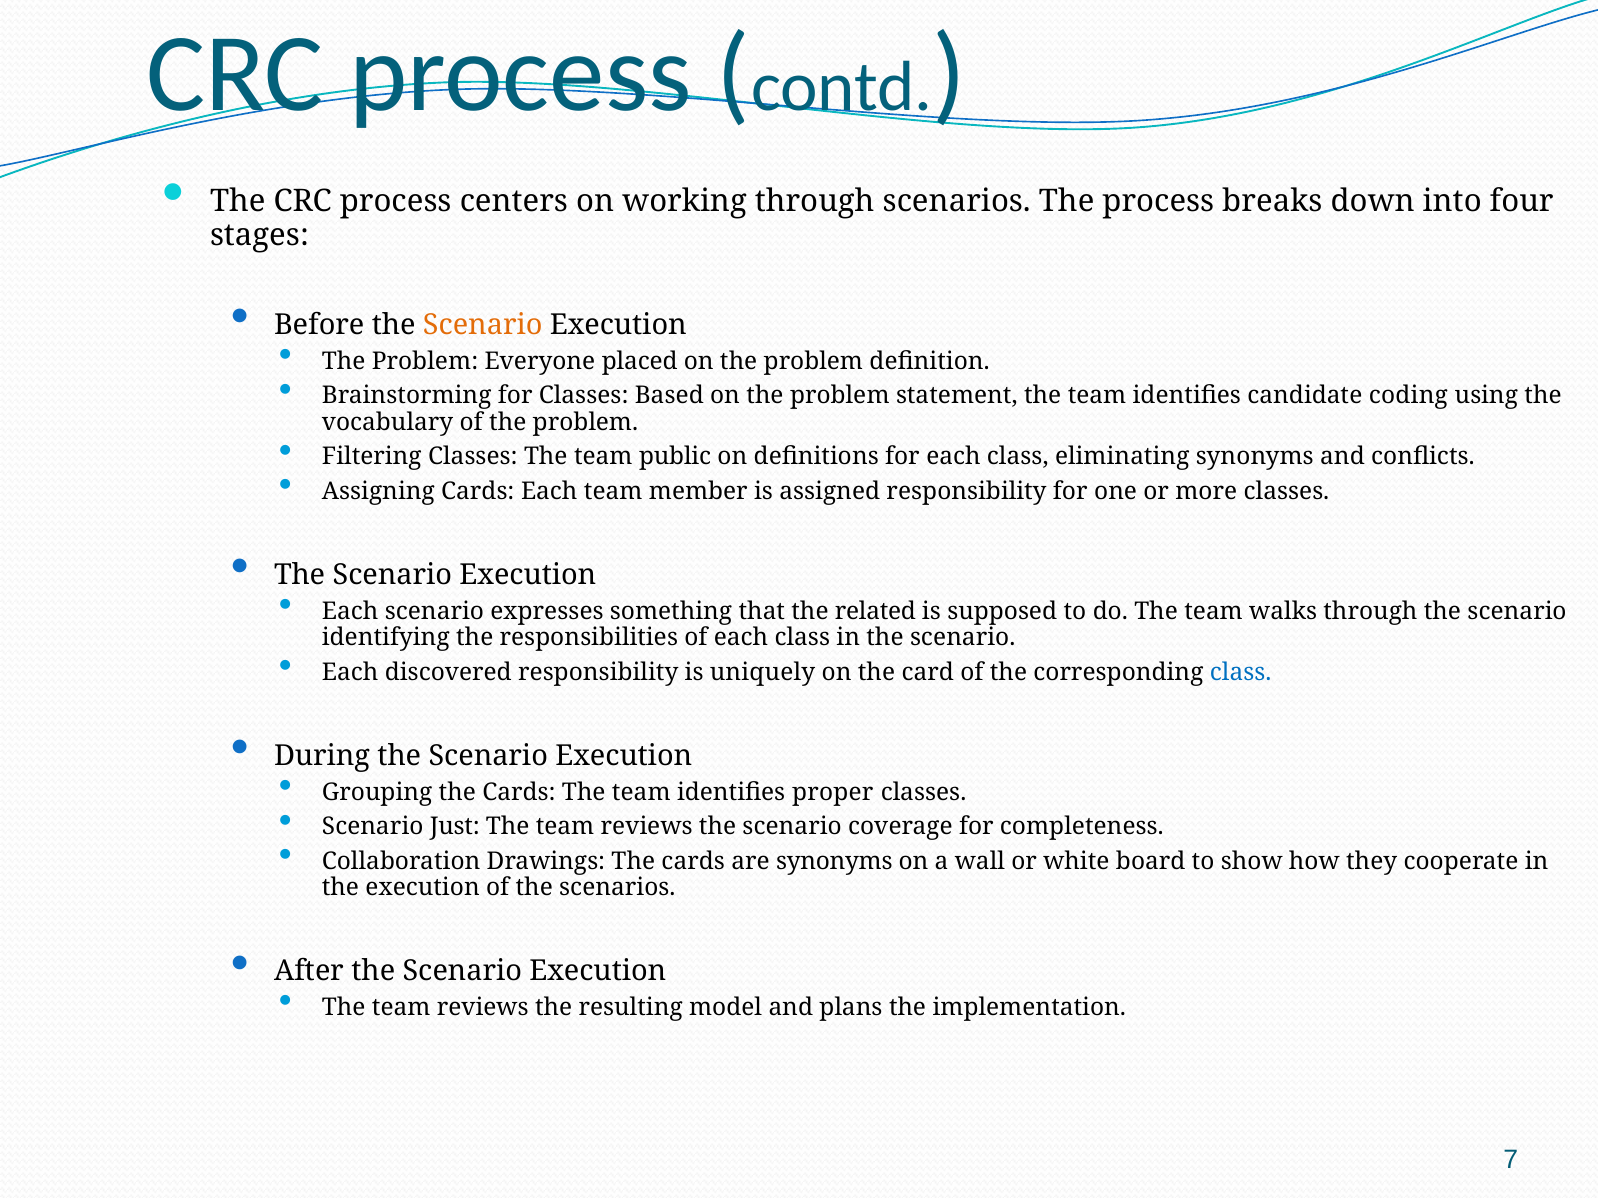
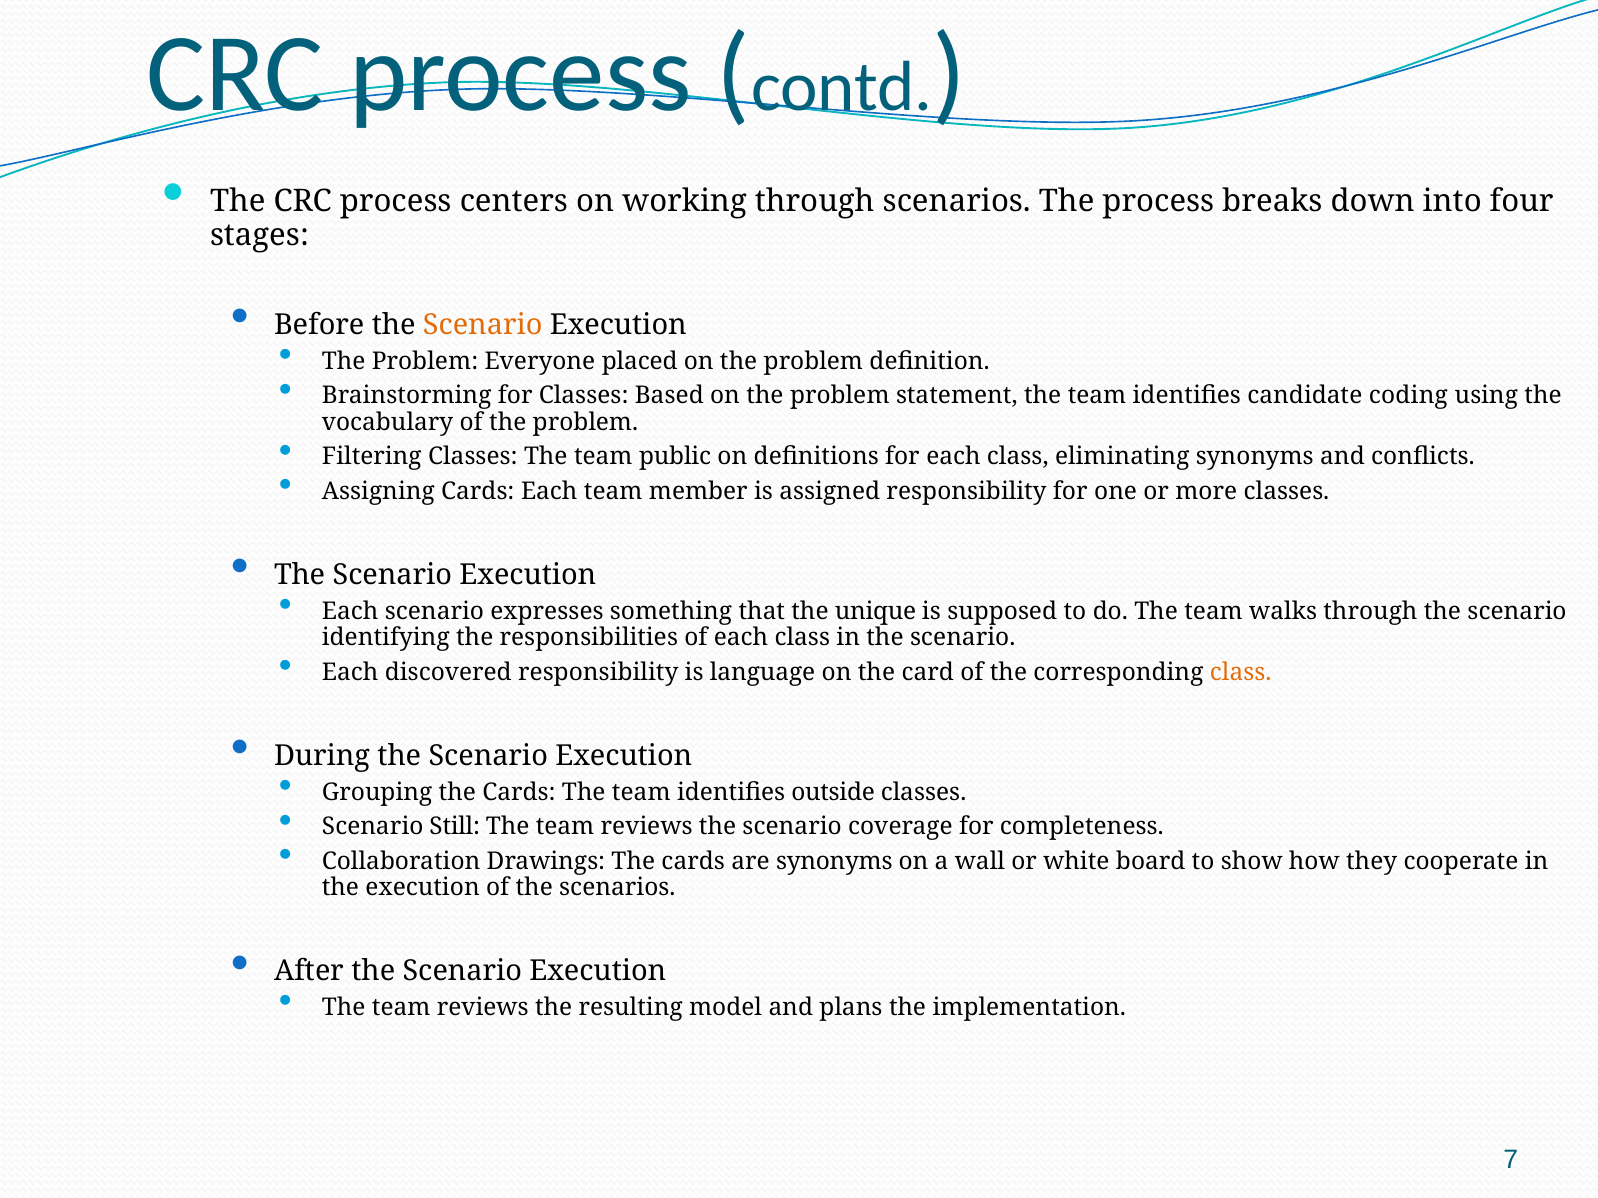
related: related -> unique
uniquely: uniquely -> language
class at (1241, 673) colour: blue -> orange
proper: proper -> outside
Just: Just -> Still
